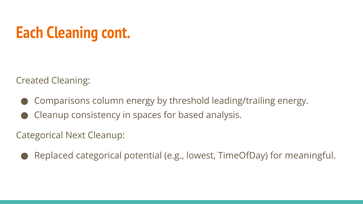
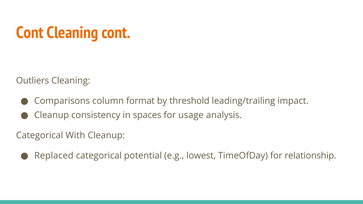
Each at (30, 33): Each -> Cont
Created: Created -> Outliers
column energy: energy -> format
leading/trailing energy: energy -> impact
based: based -> usage
Next: Next -> With
meaningful: meaningful -> relationship
